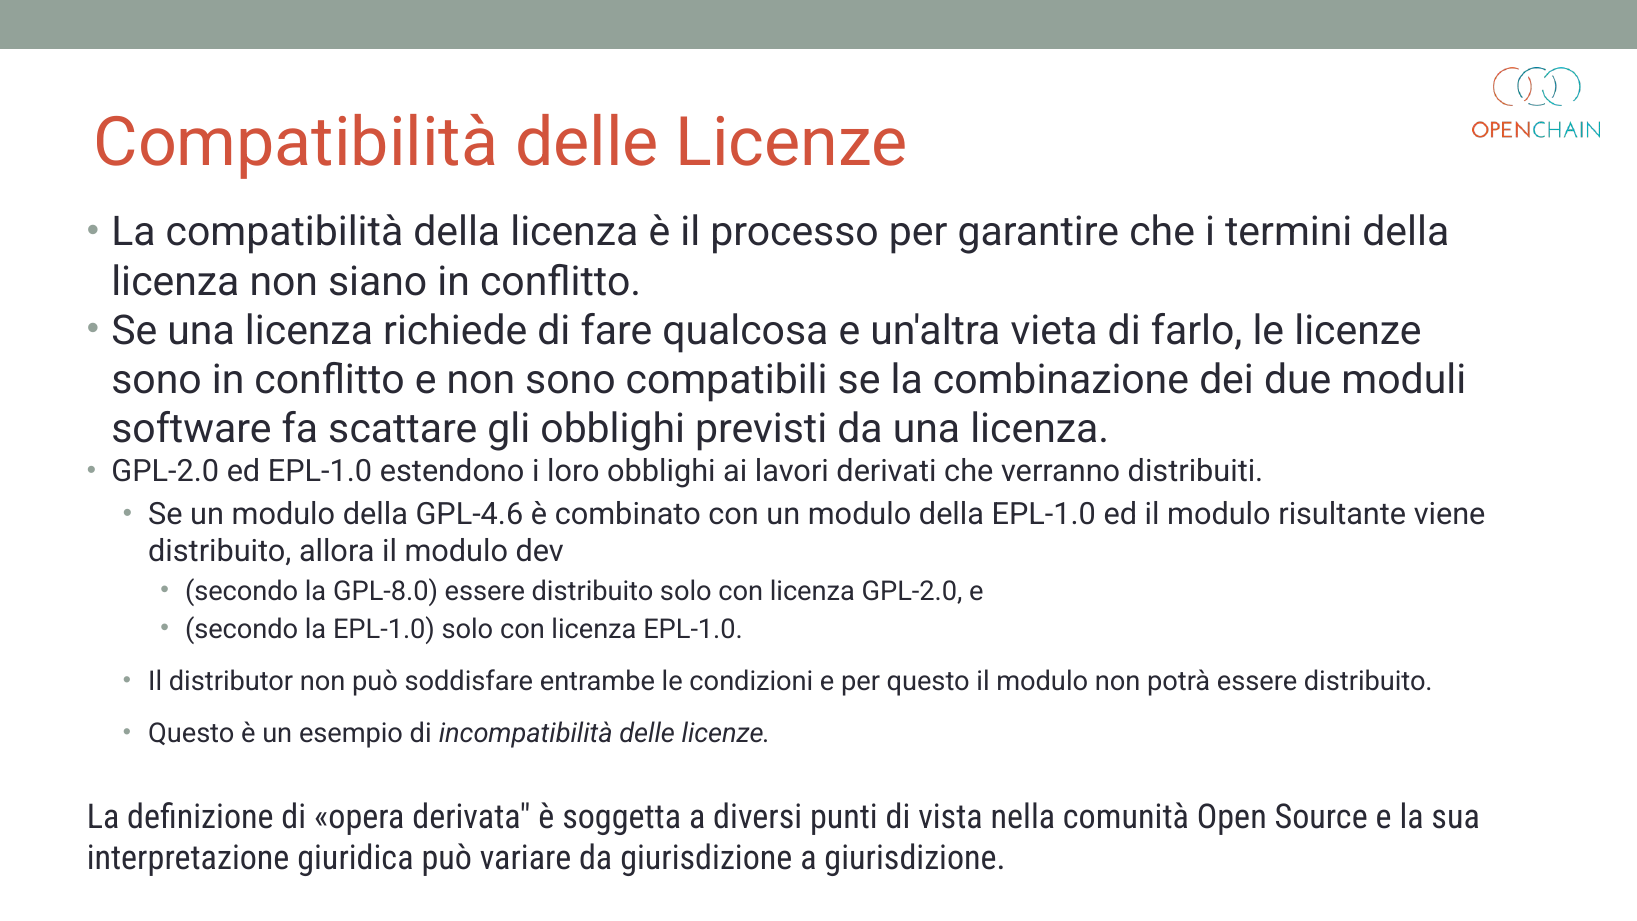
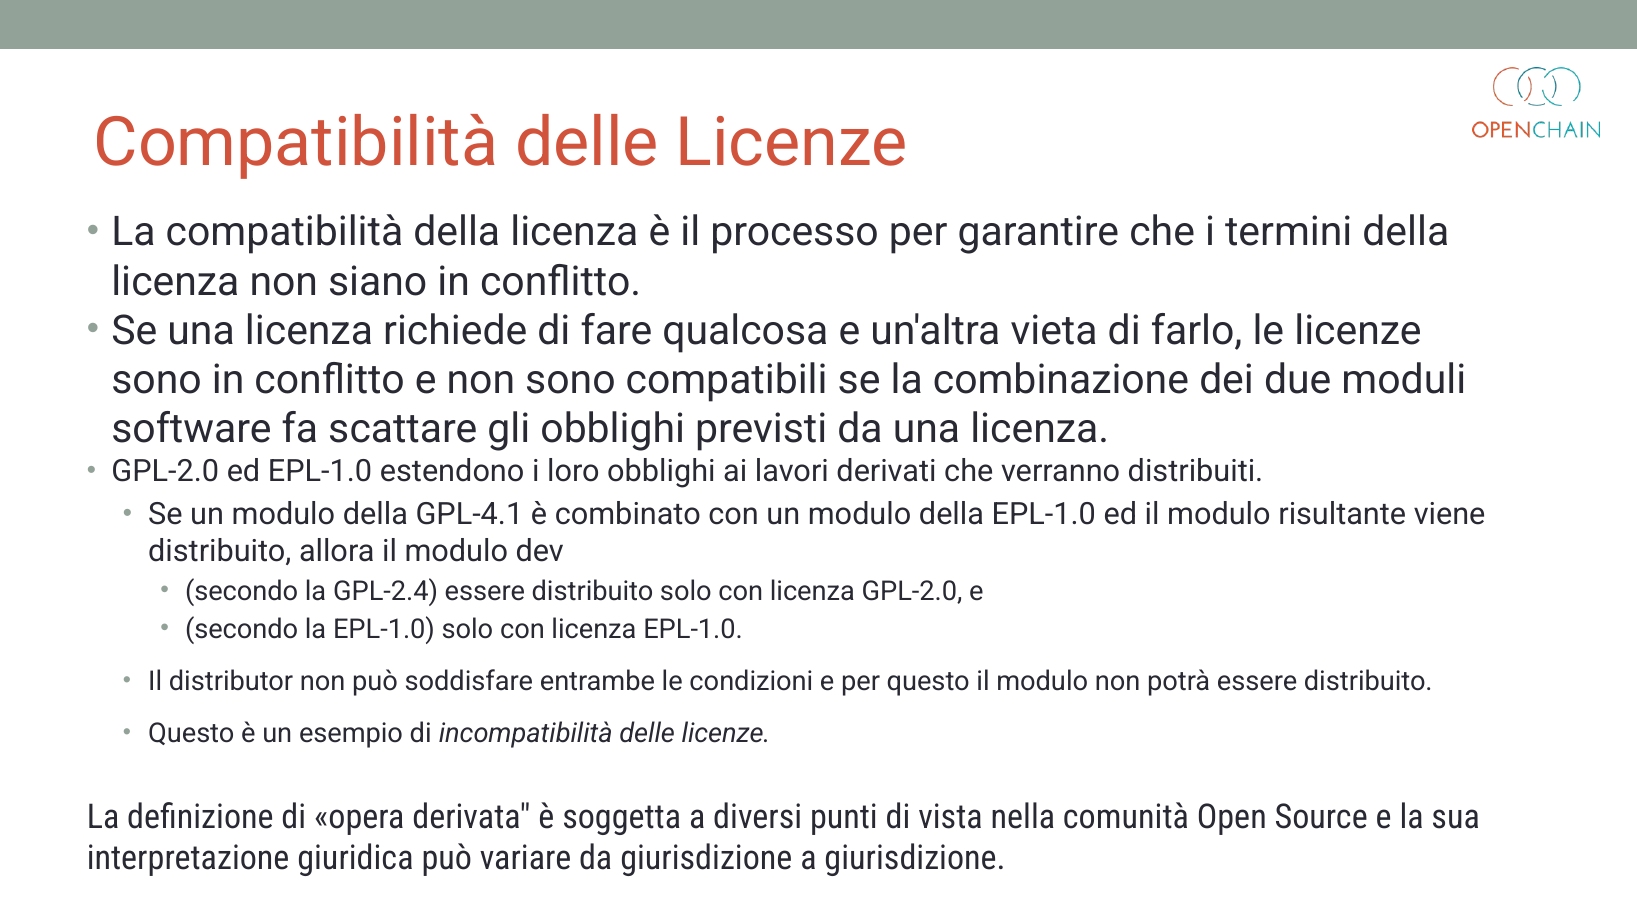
GPL-4.6: GPL-4.6 -> GPL-4.1
GPL-8.0: GPL-8.0 -> GPL-2.4
